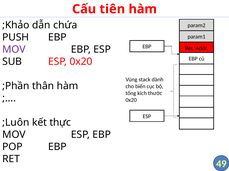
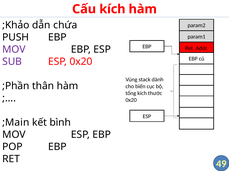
Cấu tiên: tiên -> kích
SUB colour: black -> purple
;Luôn: ;Luôn -> ;Main
thực: thực -> bình
